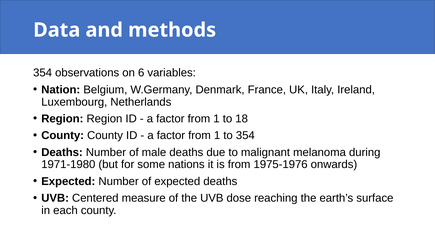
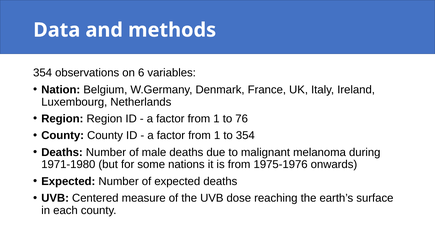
18: 18 -> 76
